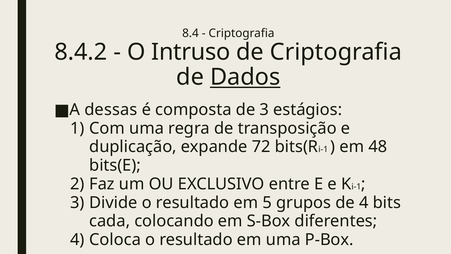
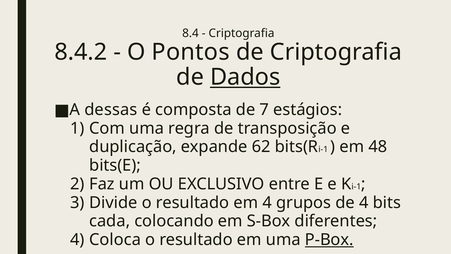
Intruso: Intruso -> Pontos
de 3: 3 -> 7
72: 72 -> 62
em 5: 5 -> 4
P-Box underline: none -> present
